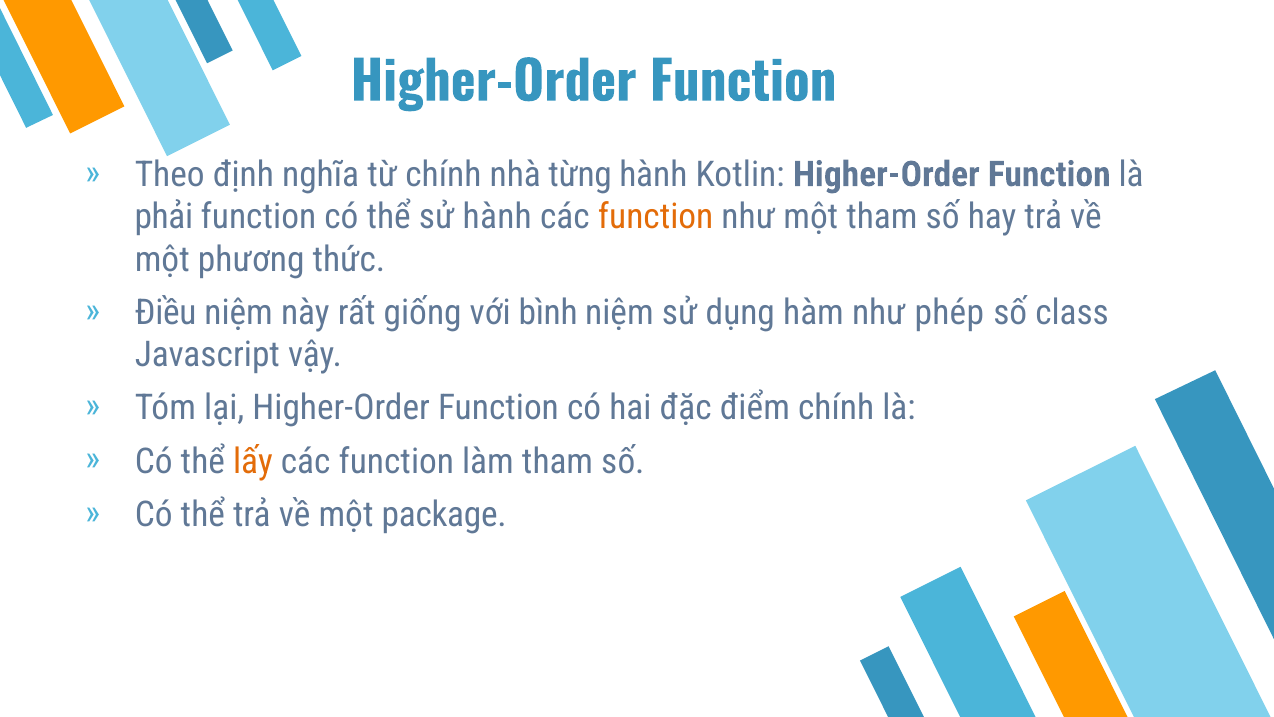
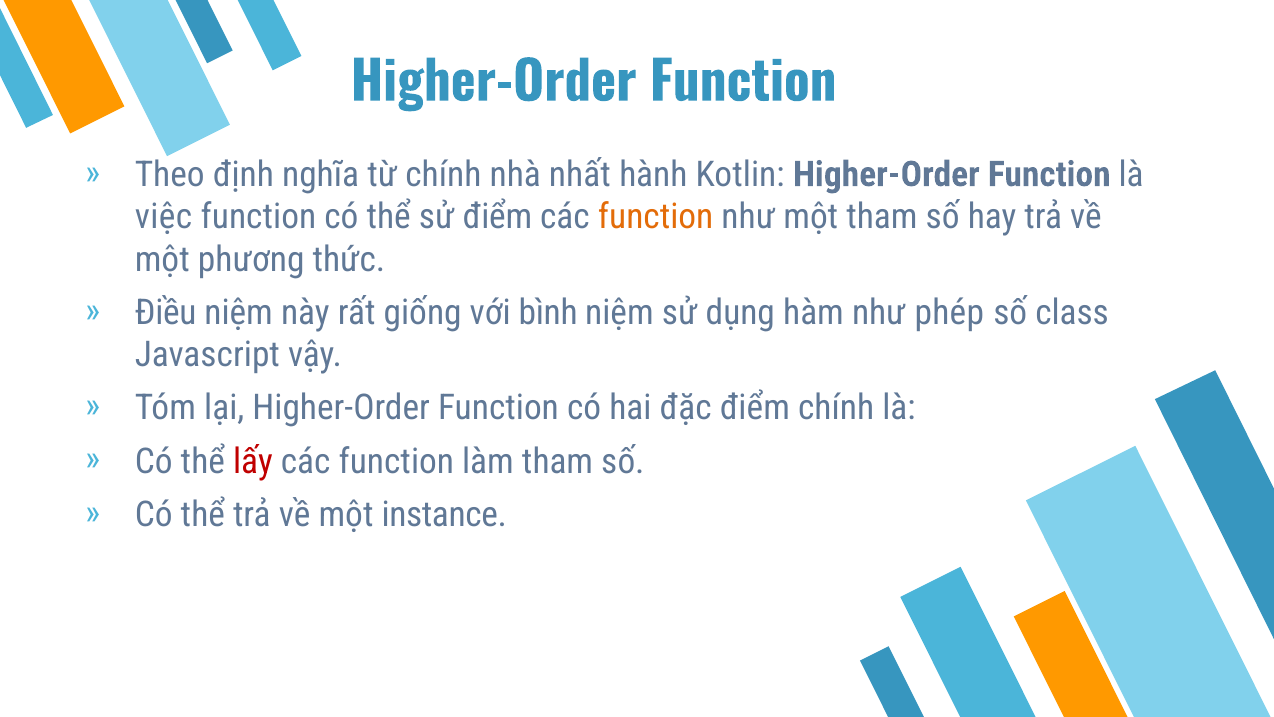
từng: từng -> nhất
phải: phải -> việc
sử hành: hành -> điểm
lấy colour: orange -> red
package: package -> instance
